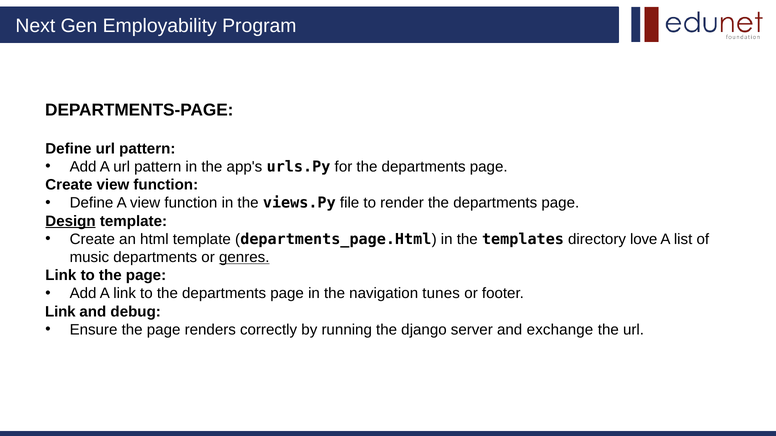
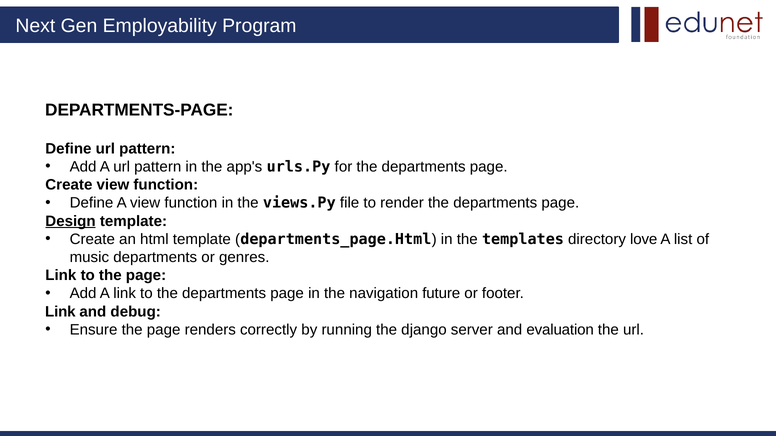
genres underline: present -> none
tunes: tunes -> future
exchange: exchange -> evaluation
